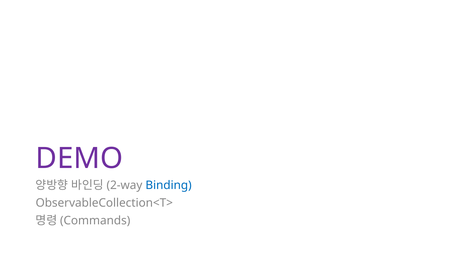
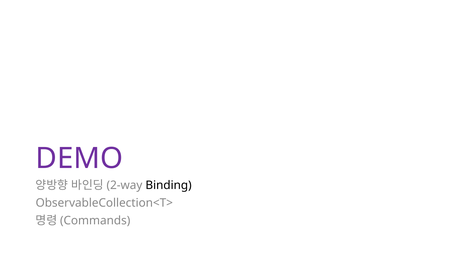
Binding colour: blue -> black
